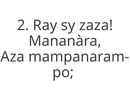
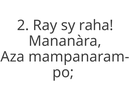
zaza: zaza -> raha
